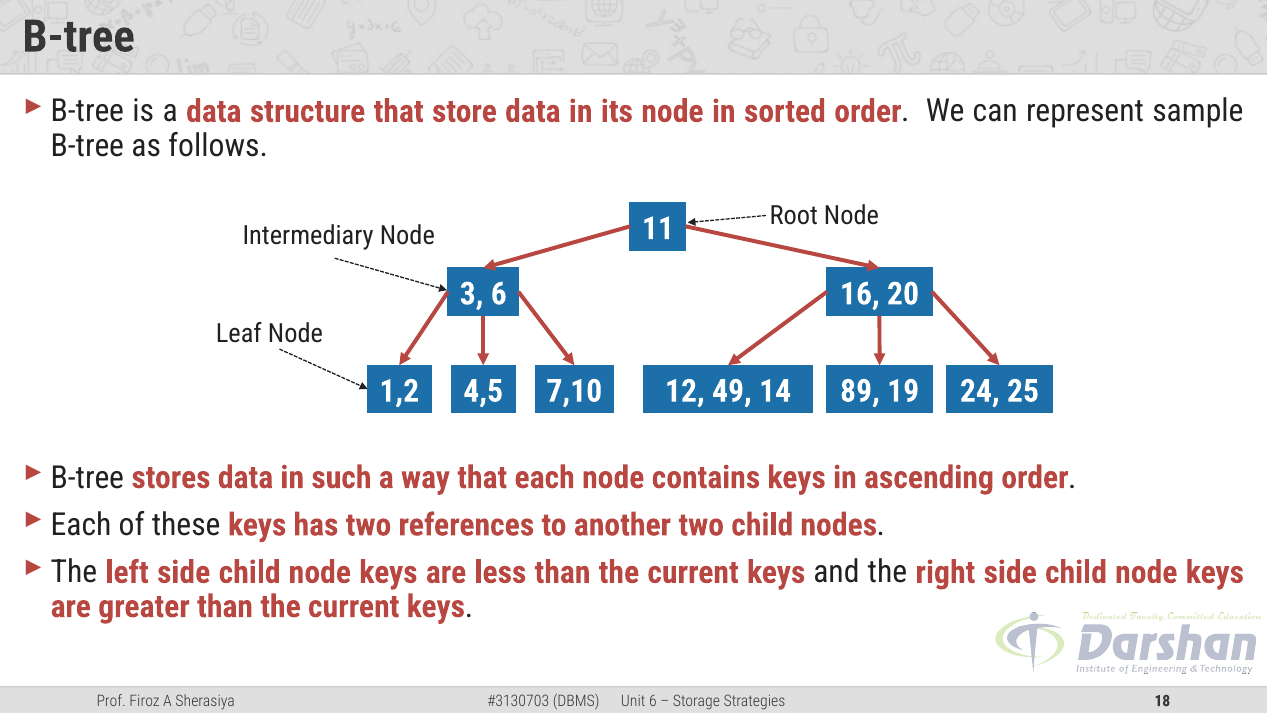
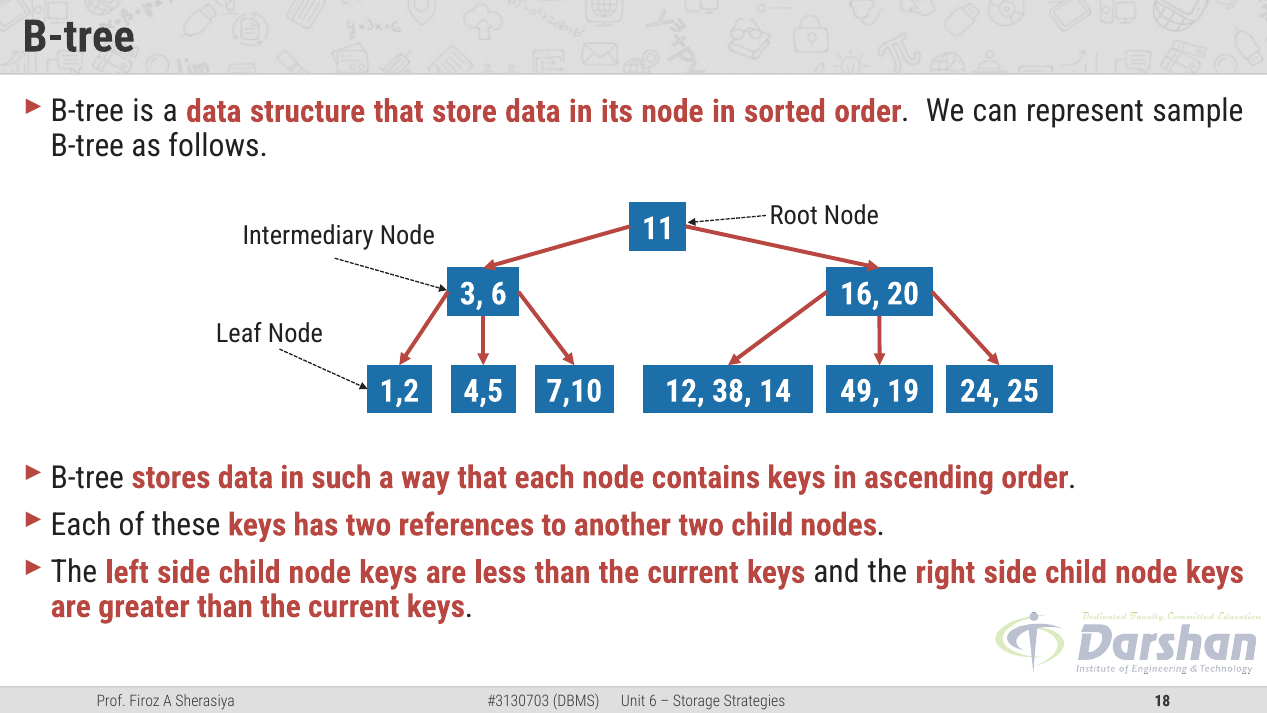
49: 49 -> 38
89: 89 -> 49
